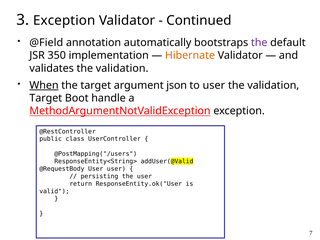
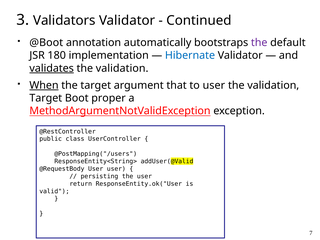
3 Exception: Exception -> Validators
@Field: @Field -> @Boot
350: 350 -> 180
Hibernate colour: orange -> blue
validates underline: none -> present
json: json -> that
handle: handle -> proper
